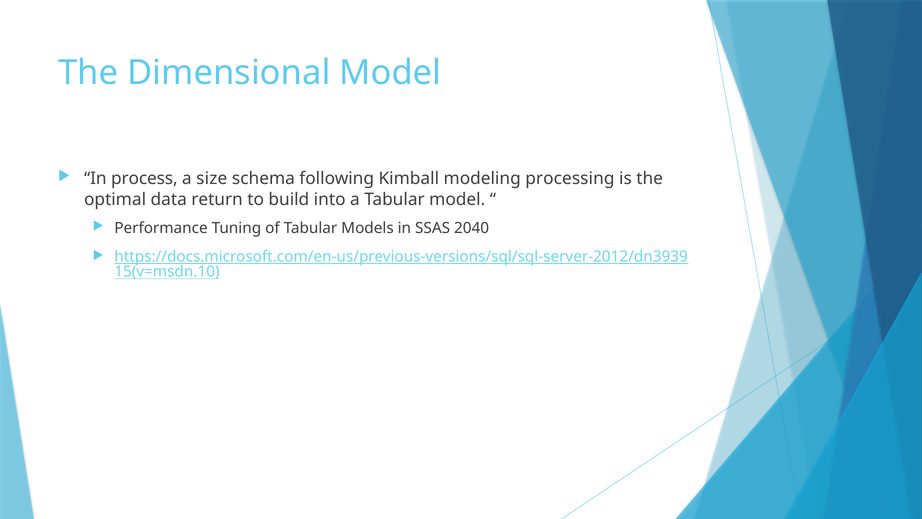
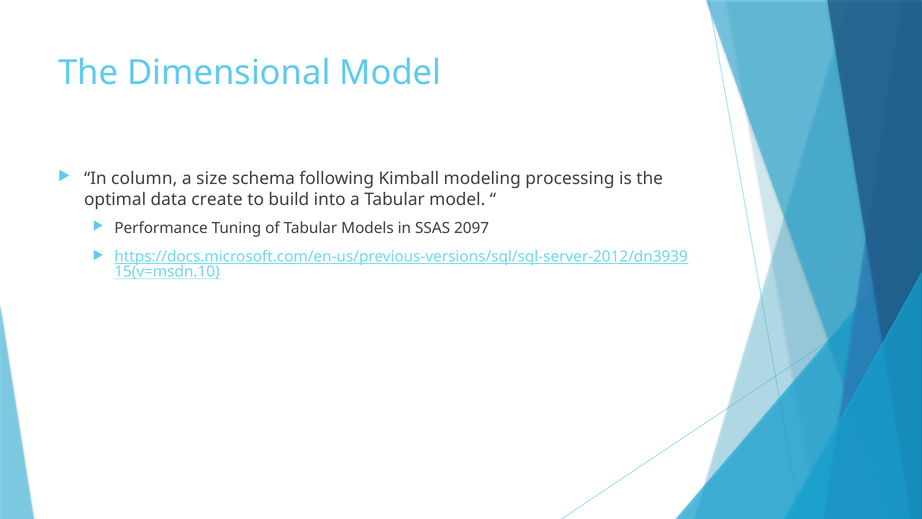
process: process -> column
return: return -> create
2040: 2040 -> 2097
